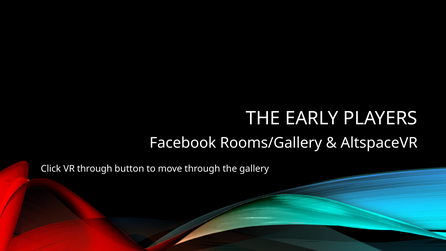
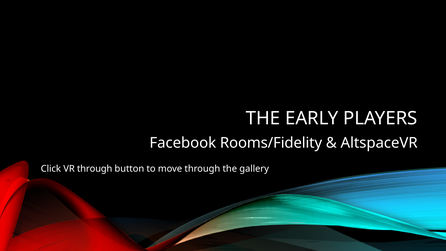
Rooms/Gallery: Rooms/Gallery -> Rooms/Fidelity
